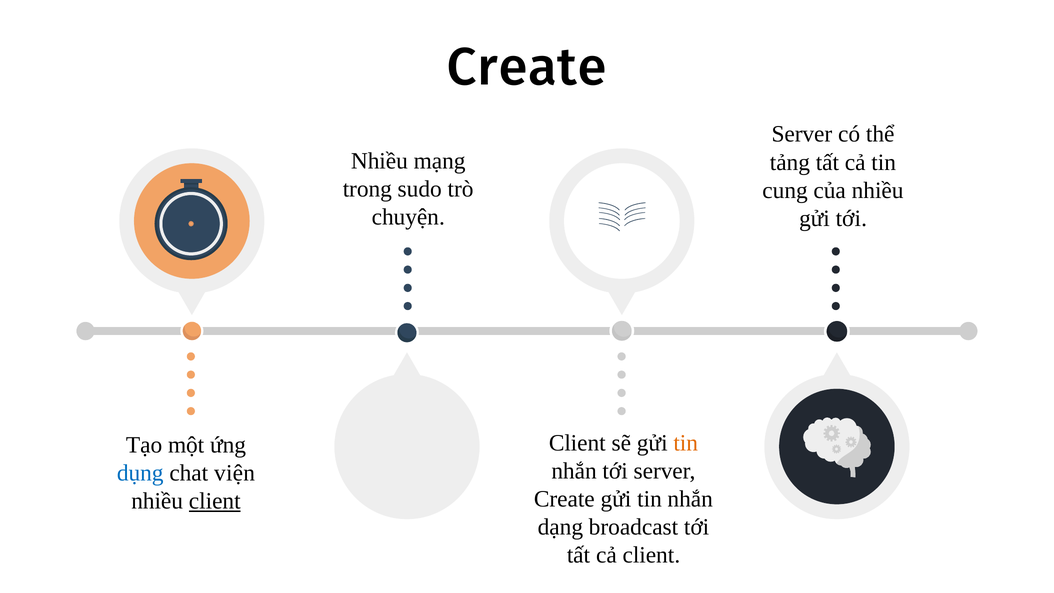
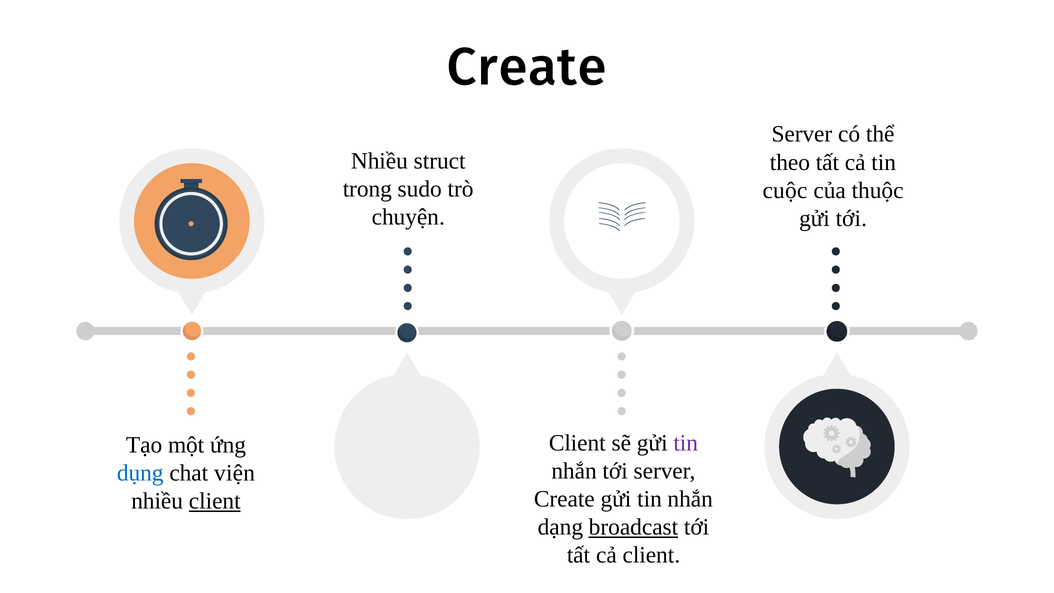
mạng: mạng -> struct
tảng: tảng -> theo
cung: cung -> cuộc
của nhiều: nhiều -> thuộc
tin at (686, 443) colour: orange -> purple
broadcast underline: none -> present
